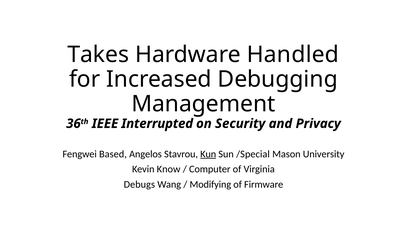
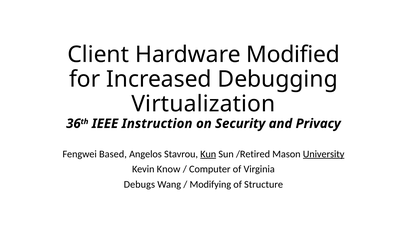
Takes: Takes -> Client
Handled: Handled -> Modified
Management: Management -> Virtualization
Interrupted: Interrupted -> Instruction
/Special: /Special -> /Retired
University underline: none -> present
Firmware: Firmware -> Structure
